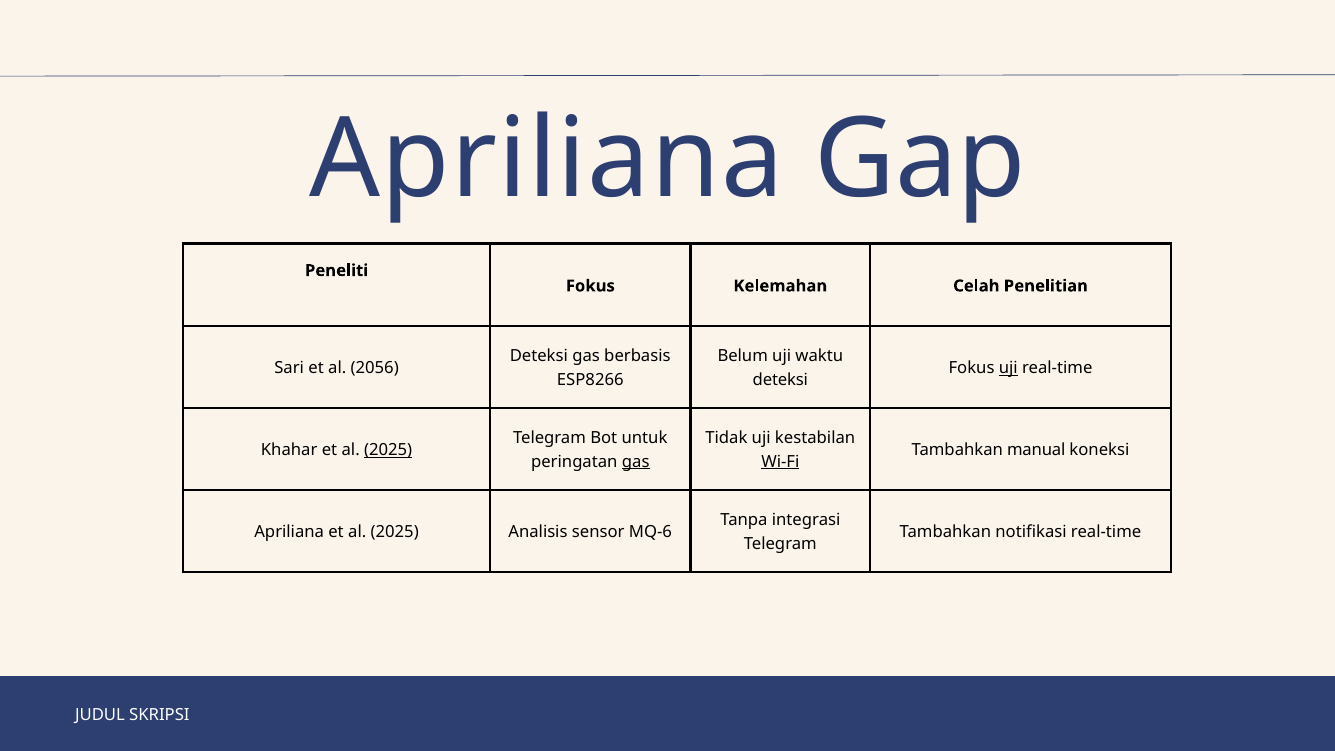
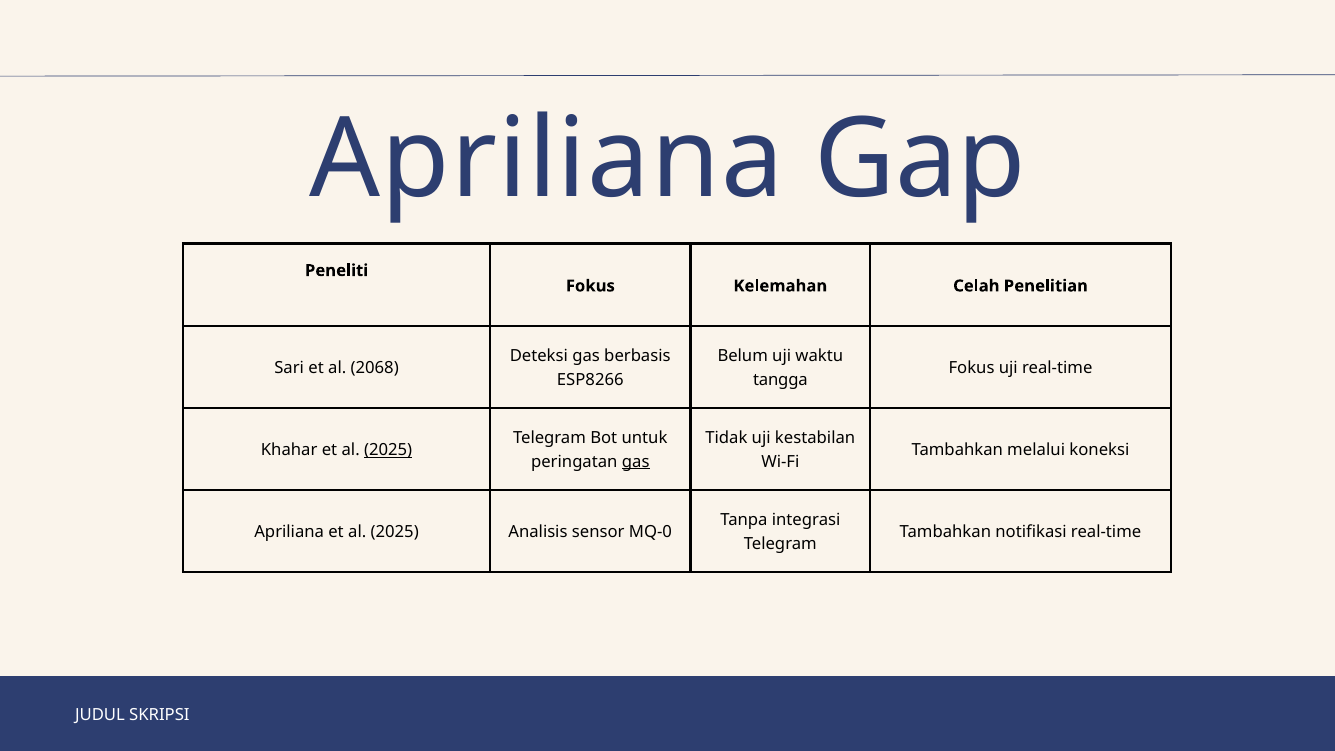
2056: 2056 -> 2068
uji at (1008, 368) underline: present -> none
deteksi at (780, 380): deteksi -> tangga
manual: manual -> melalui
Wi-Fi underline: present -> none
MQ-6: MQ-6 -> MQ-0
